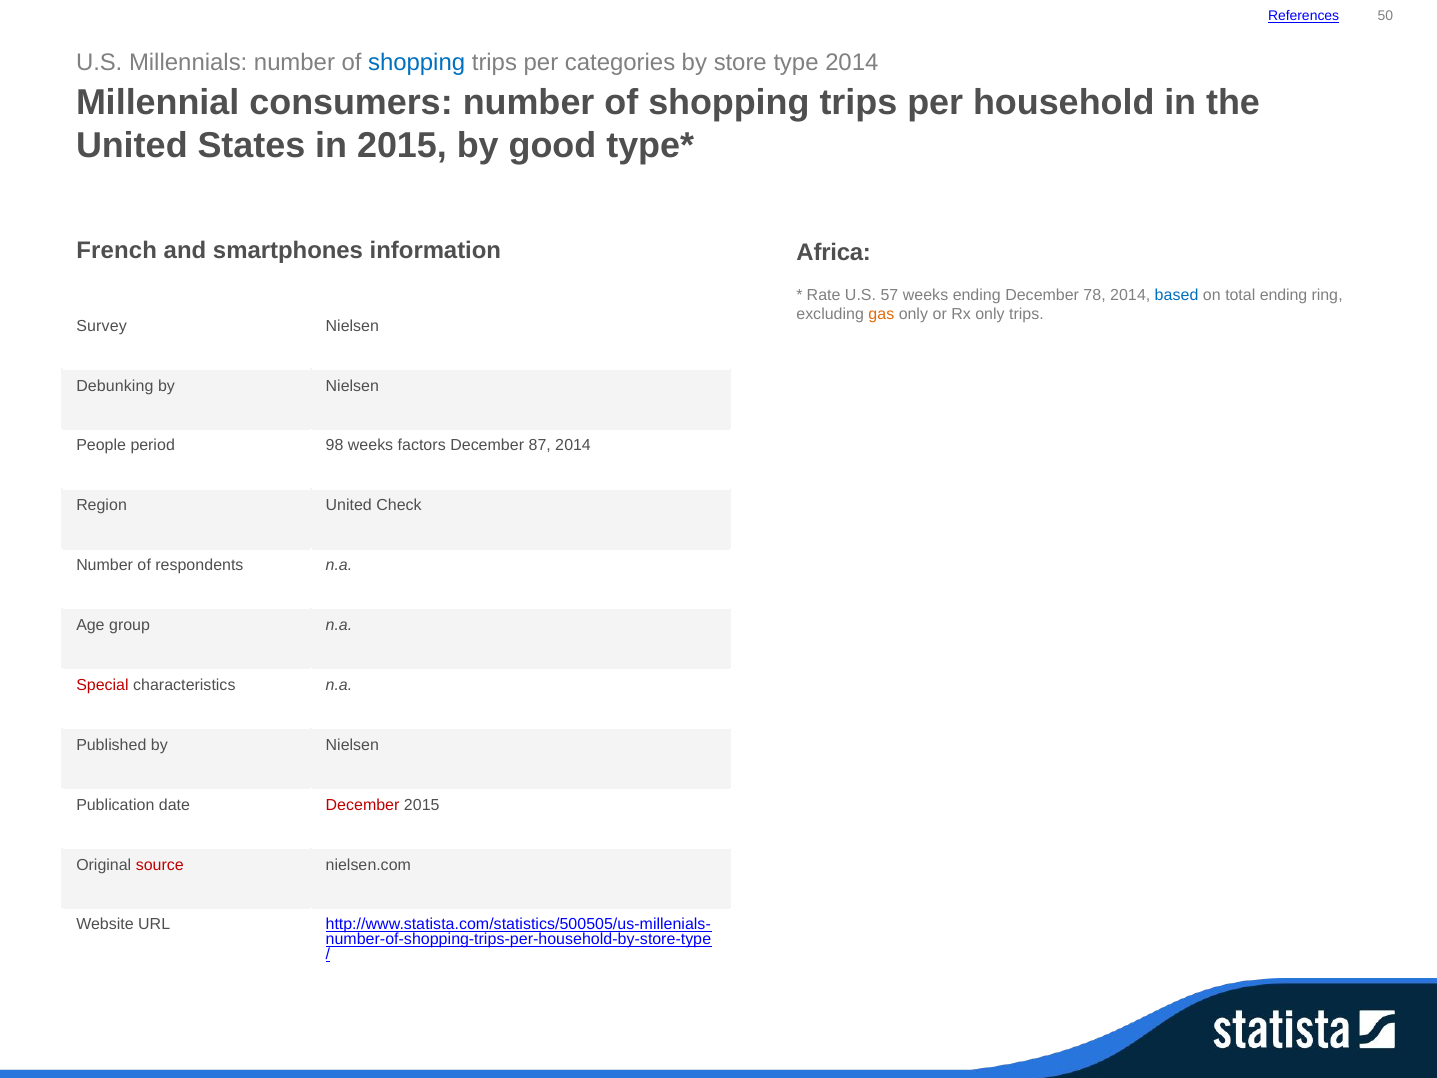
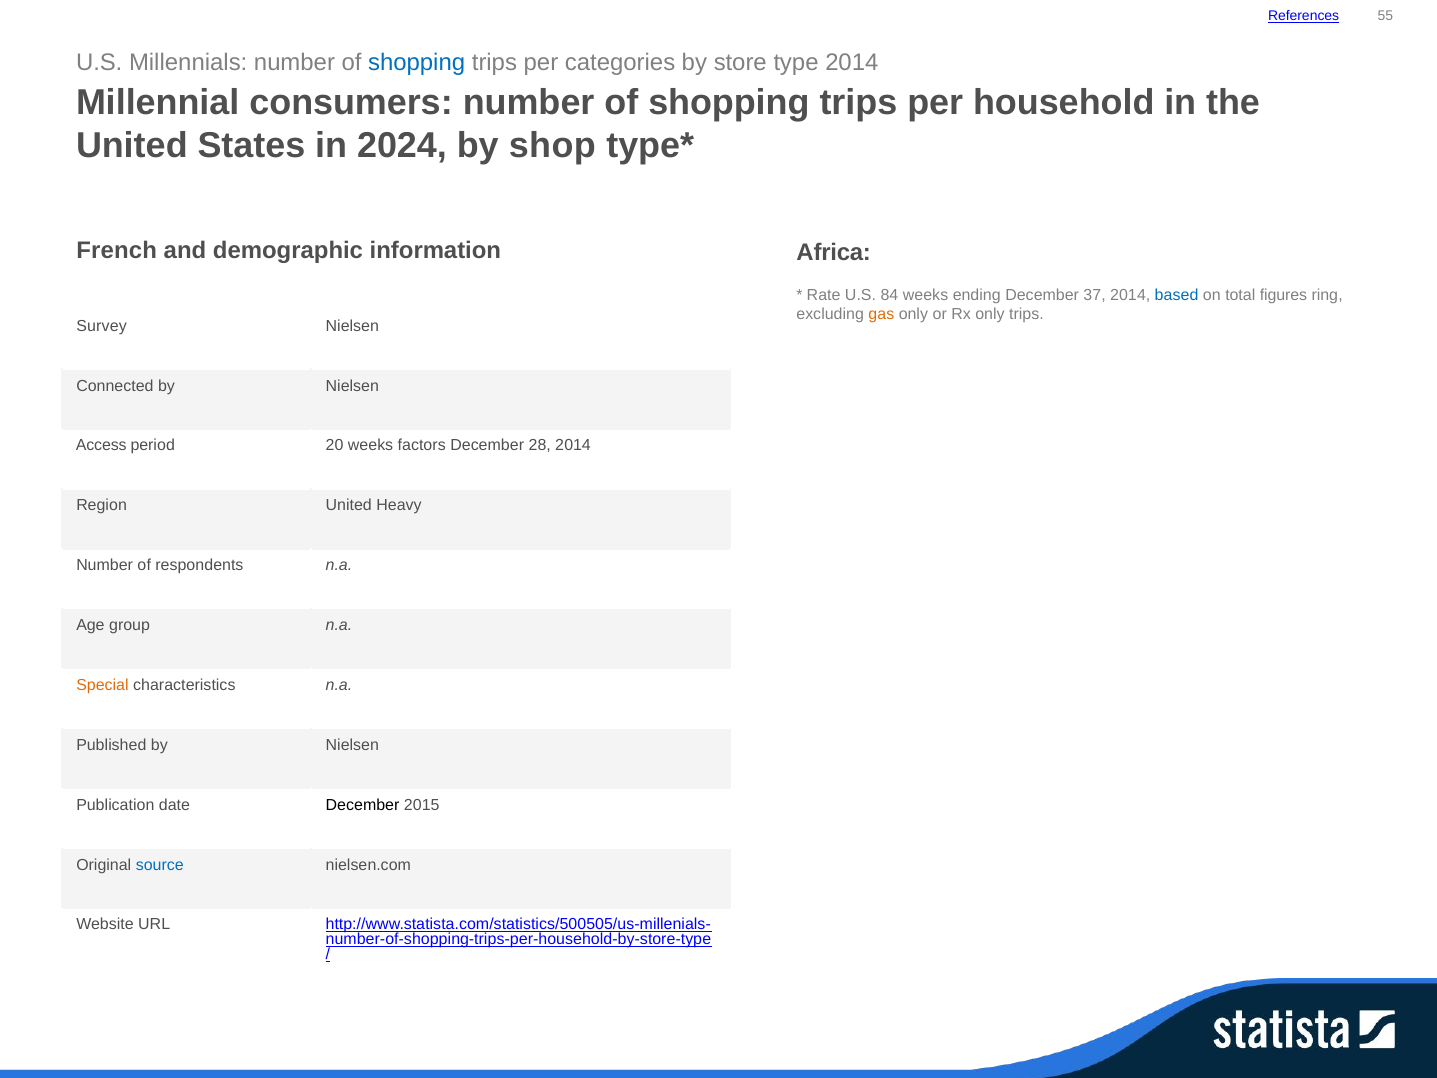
50: 50 -> 55
in 2015: 2015 -> 2024
good: good -> shop
smartphones: smartphones -> demographic
57: 57 -> 84
78: 78 -> 37
total ending: ending -> figures
Debunking: Debunking -> Connected
People: People -> Access
98: 98 -> 20
87: 87 -> 28
Check: Check -> Heavy
Special colour: red -> orange
December at (363, 805) colour: red -> black
source colour: red -> blue
